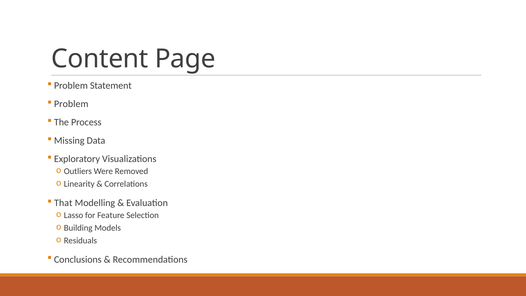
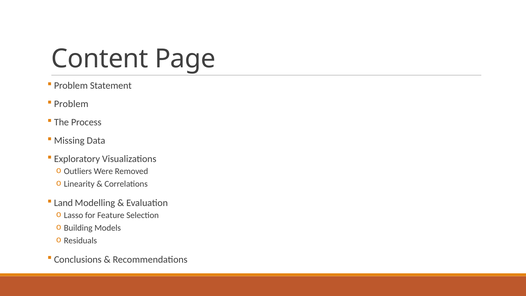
That: That -> Land
